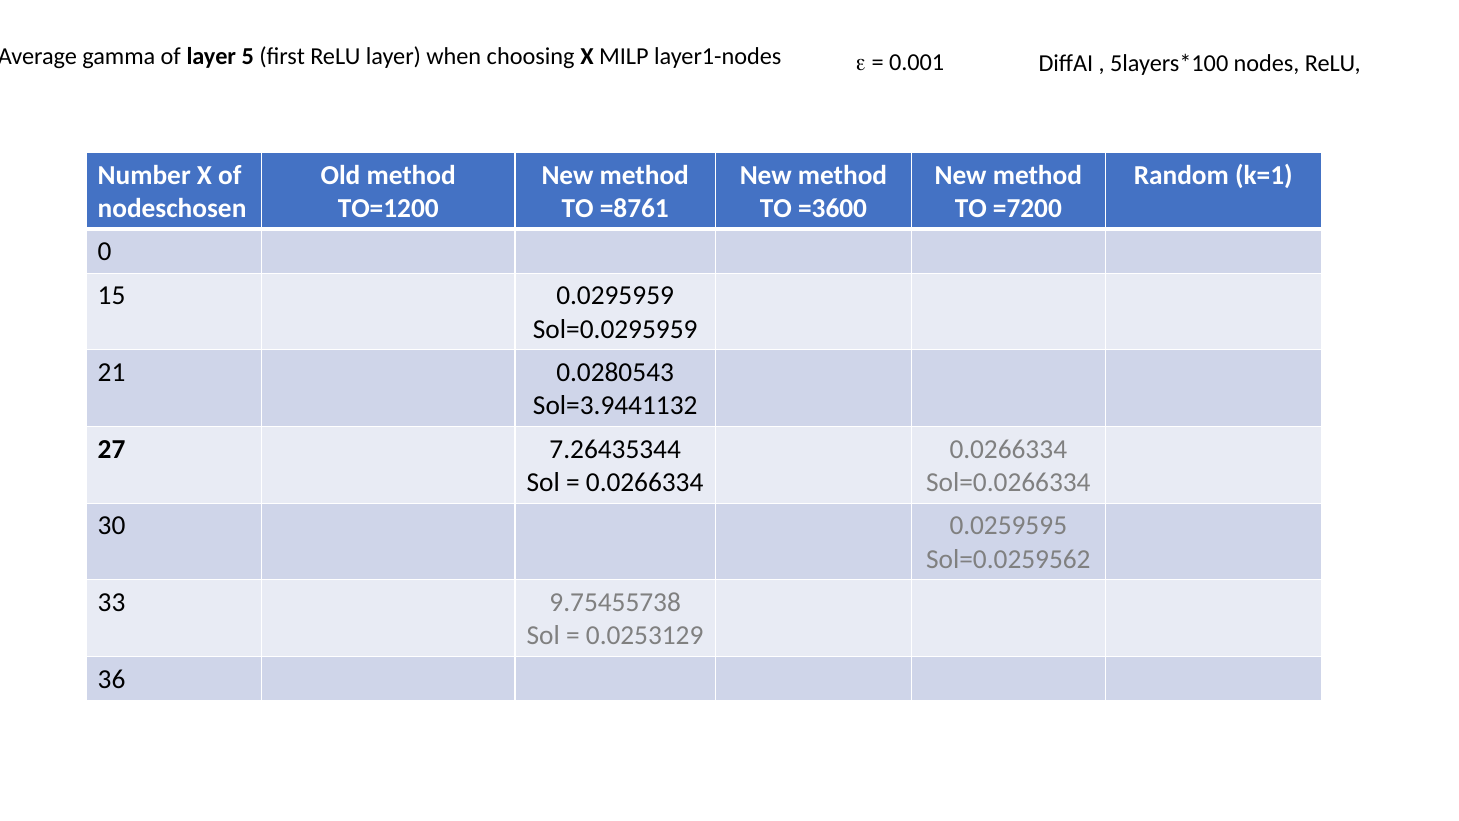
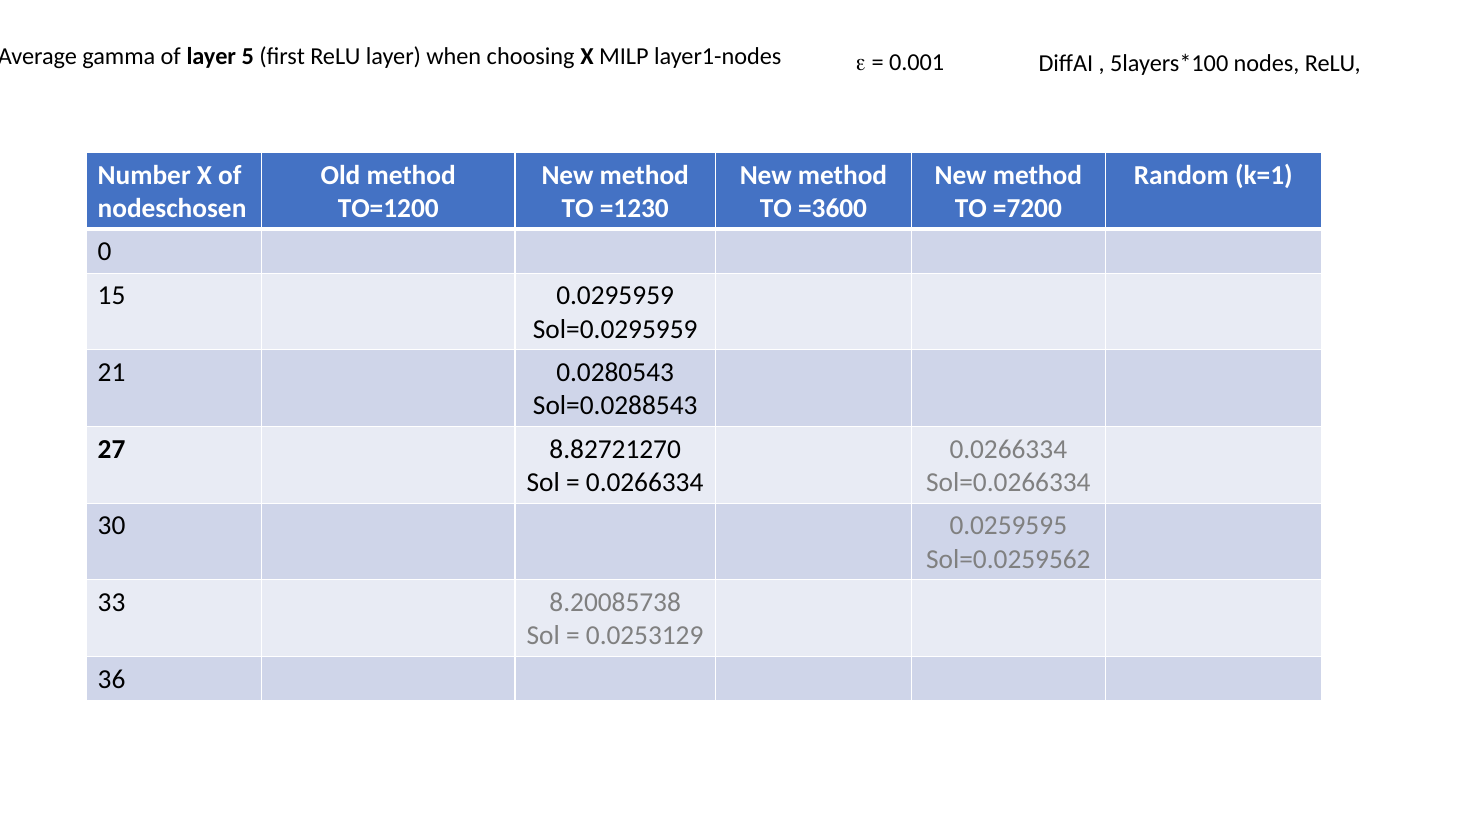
=8761: =8761 -> =1230
Sol=3.9441132: Sol=3.9441132 -> Sol=0.0288543
7.26435344: 7.26435344 -> 8.82721270
9.75455738: 9.75455738 -> 8.20085738
